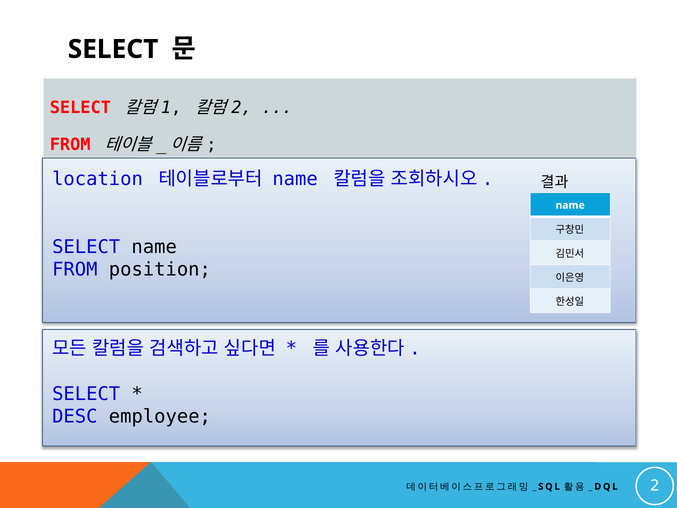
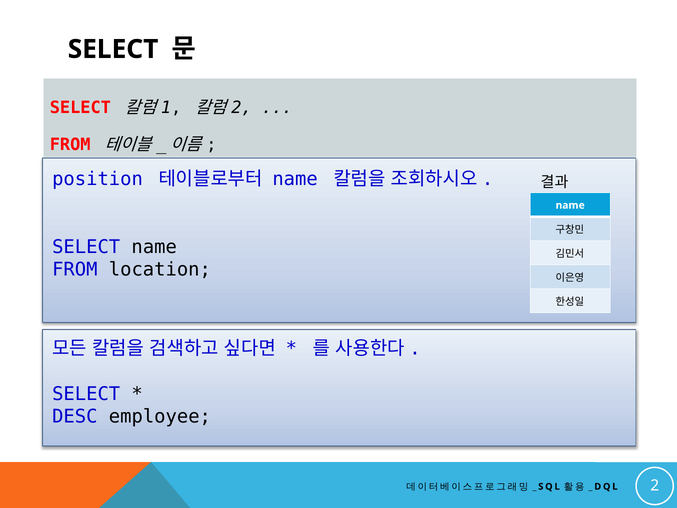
location: location -> position
position: position -> location
